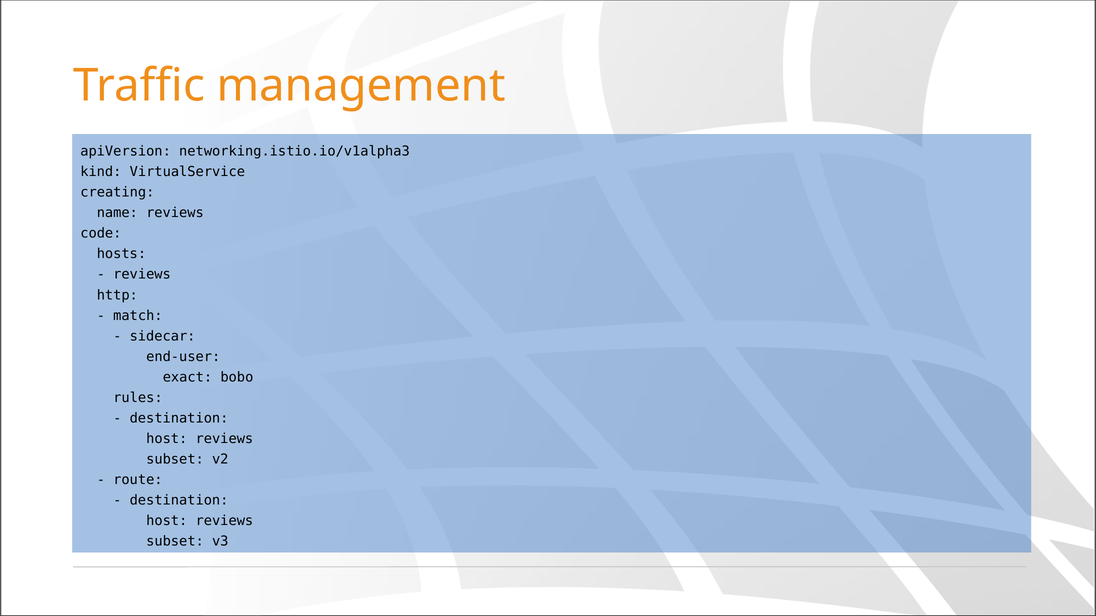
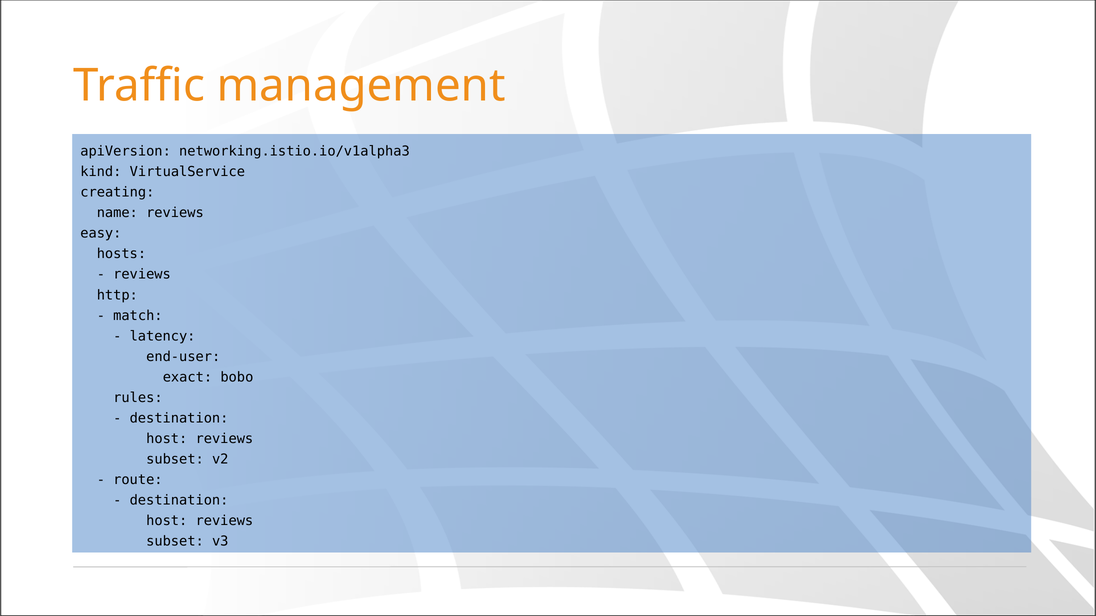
code: code -> easy
sidecar: sidecar -> latency
